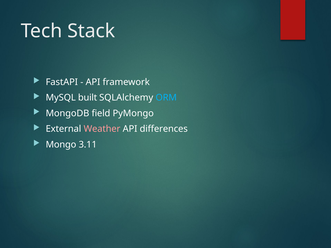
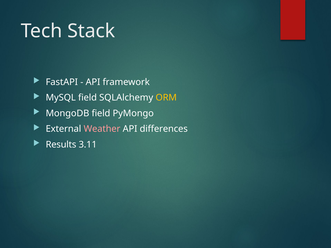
MySQL built: built -> field
ORM colour: light blue -> yellow
Mongo: Mongo -> Results
